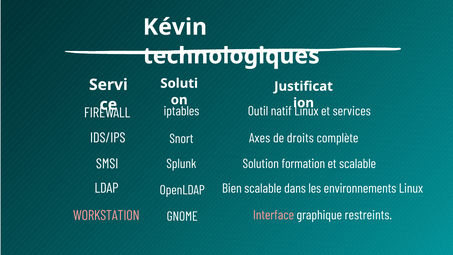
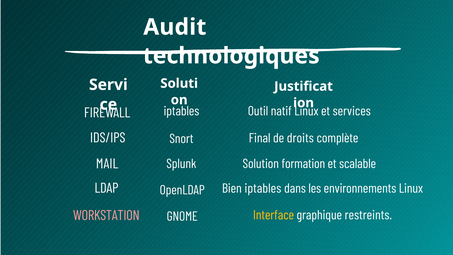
Kévin: Kévin -> Audit
Axes: Axes -> Final
SMSI: SMSI -> MAIL
Bien scalable: scalable -> iptables
Interface colour: pink -> yellow
